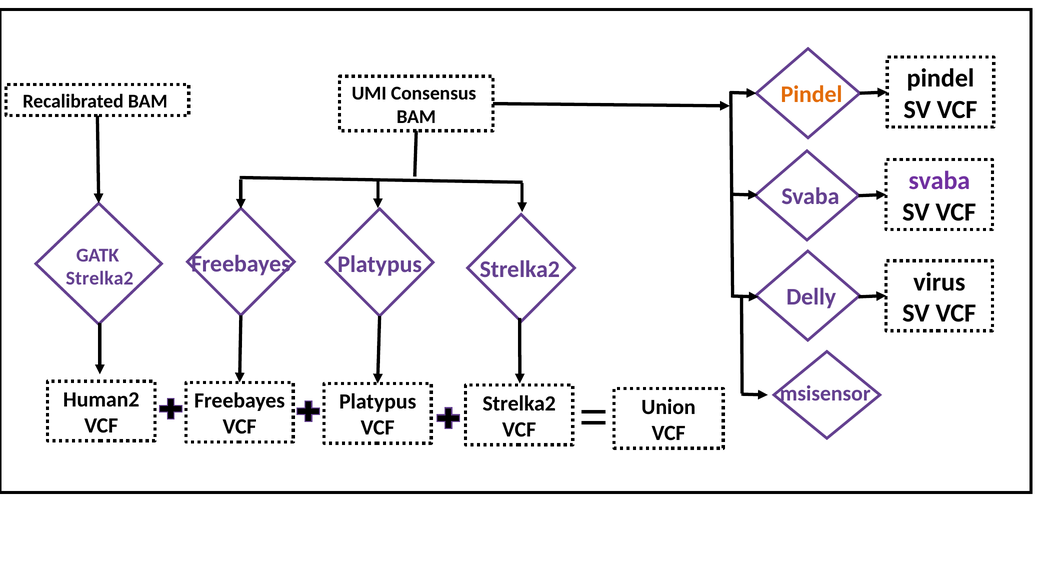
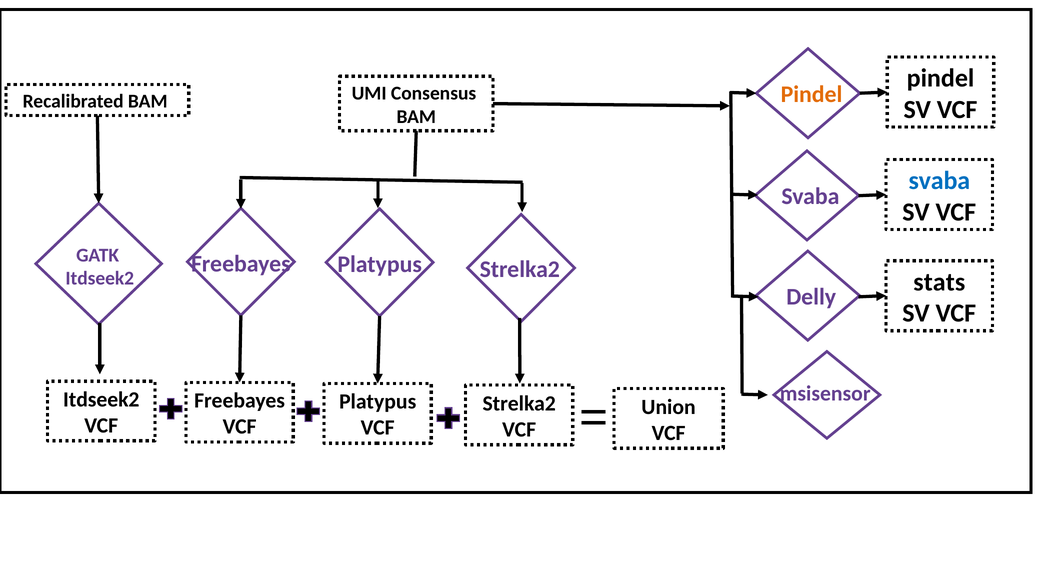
svaba at (939, 181) colour: purple -> blue
Strelka2 at (100, 279): Strelka2 -> Itdseek2
virus: virus -> stats
Human2 at (101, 399): Human2 -> Itdseek2
